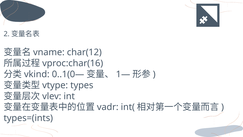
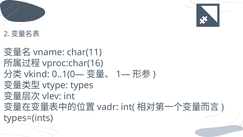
char(12: char(12 -> char(11
